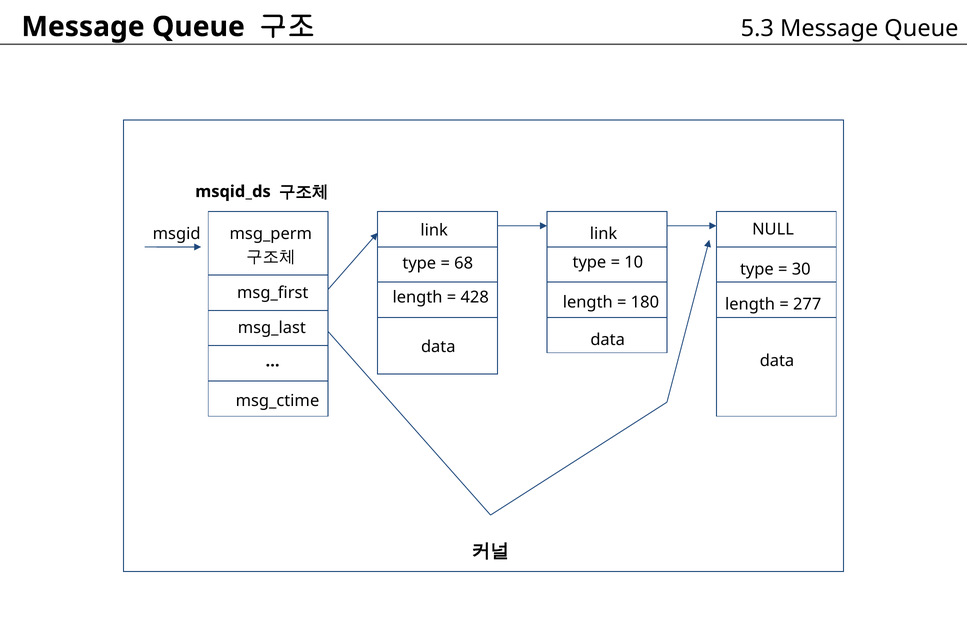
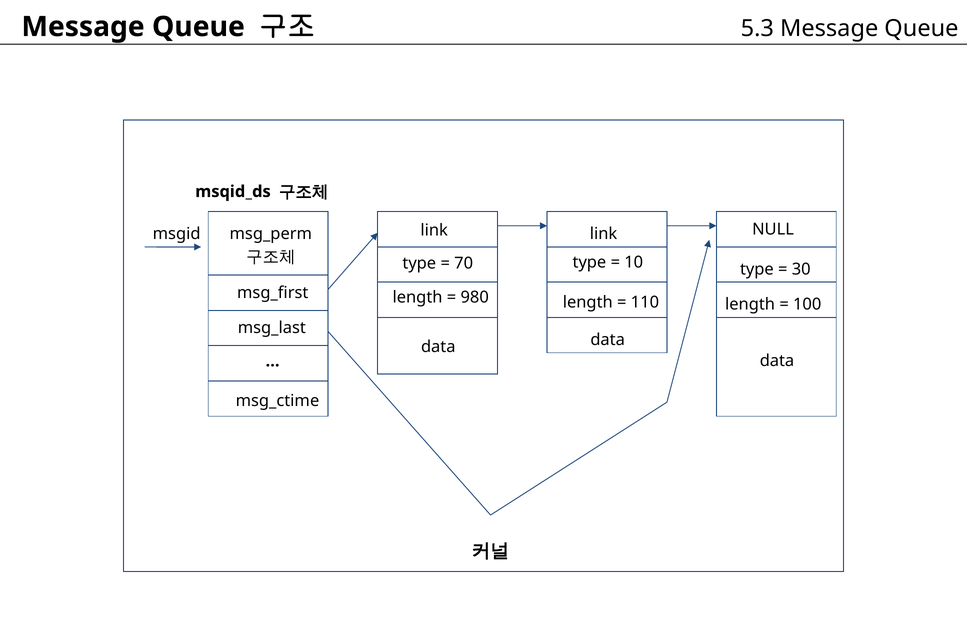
68: 68 -> 70
428: 428 -> 980
180: 180 -> 110
277: 277 -> 100
